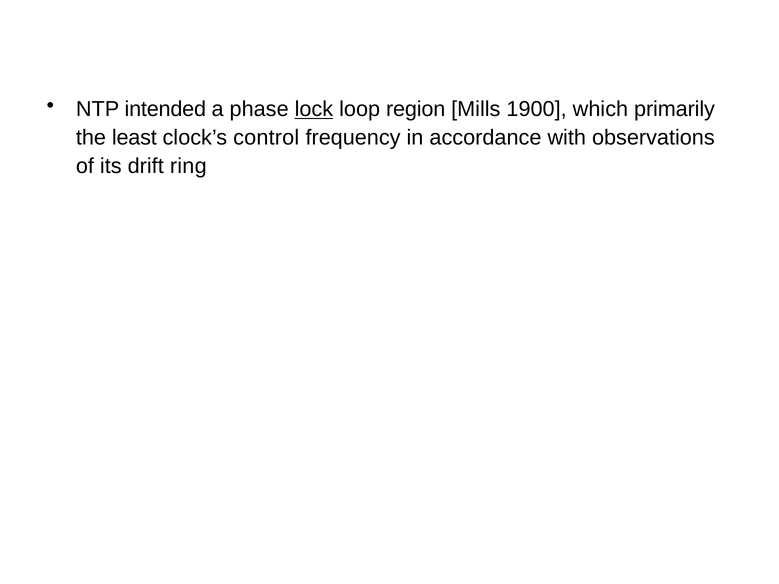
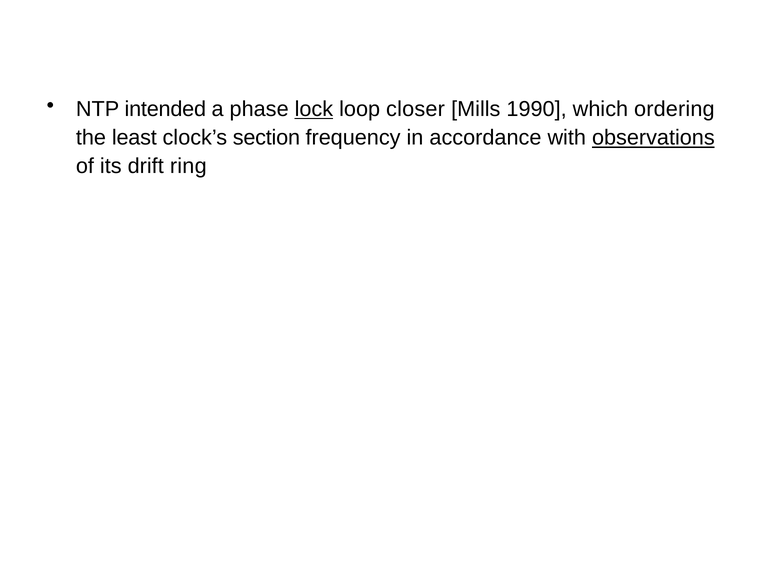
region: region -> closer
1900: 1900 -> 1990
primarily: primarily -> ordering
control: control -> section
observations underline: none -> present
